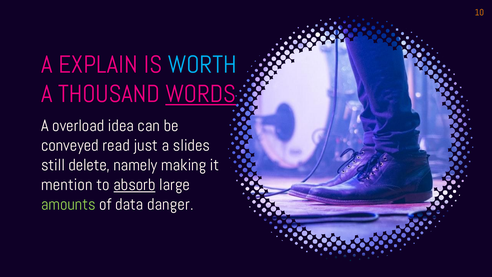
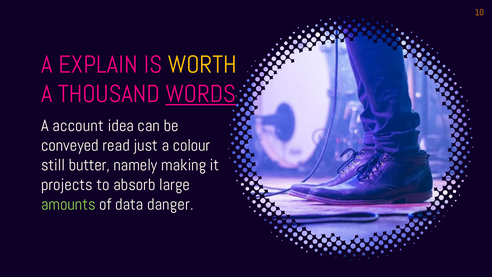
WORTH colour: light blue -> yellow
overload: overload -> account
slides: slides -> colour
delete: delete -> butter
mention: mention -> projects
absorb underline: present -> none
